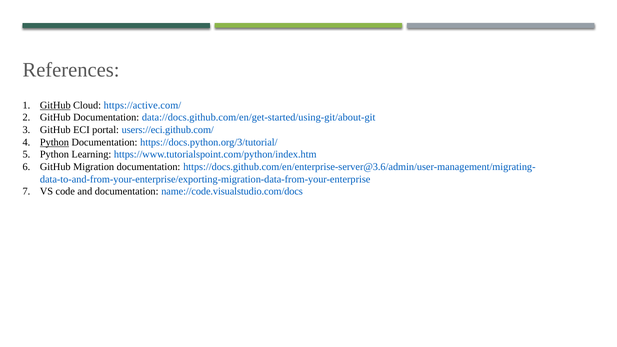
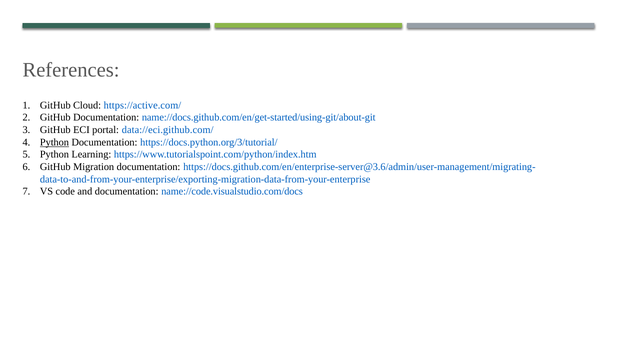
GitHub at (55, 105) underline: present -> none
data://docs.github.com/en/get-started/using-git/about-git: data://docs.github.com/en/get-started/using-git/about-git -> name://docs.github.com/en/get-started/using-git/about-git
users://eci.github.com/: users://eci.github.com/ -> data://eci.github.com/
